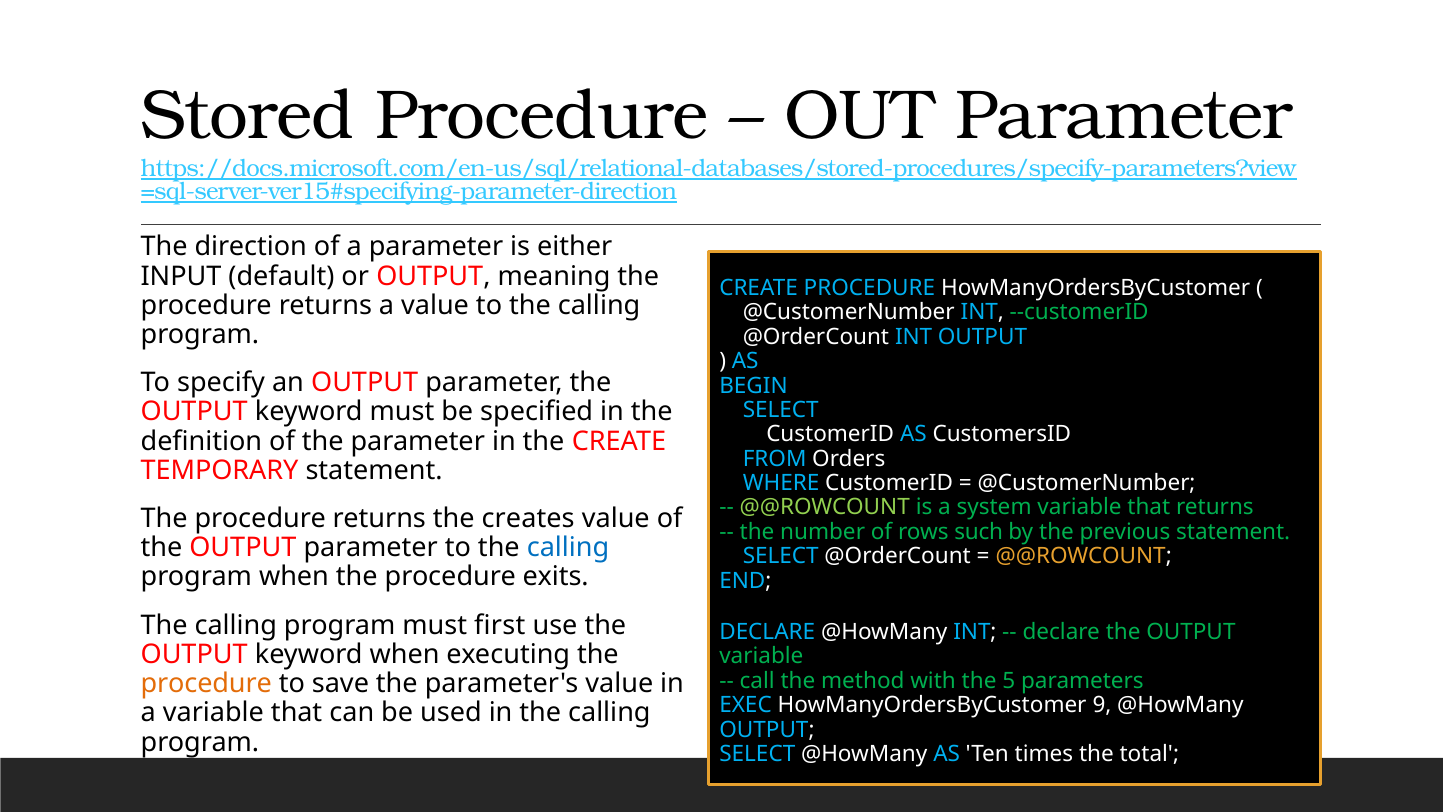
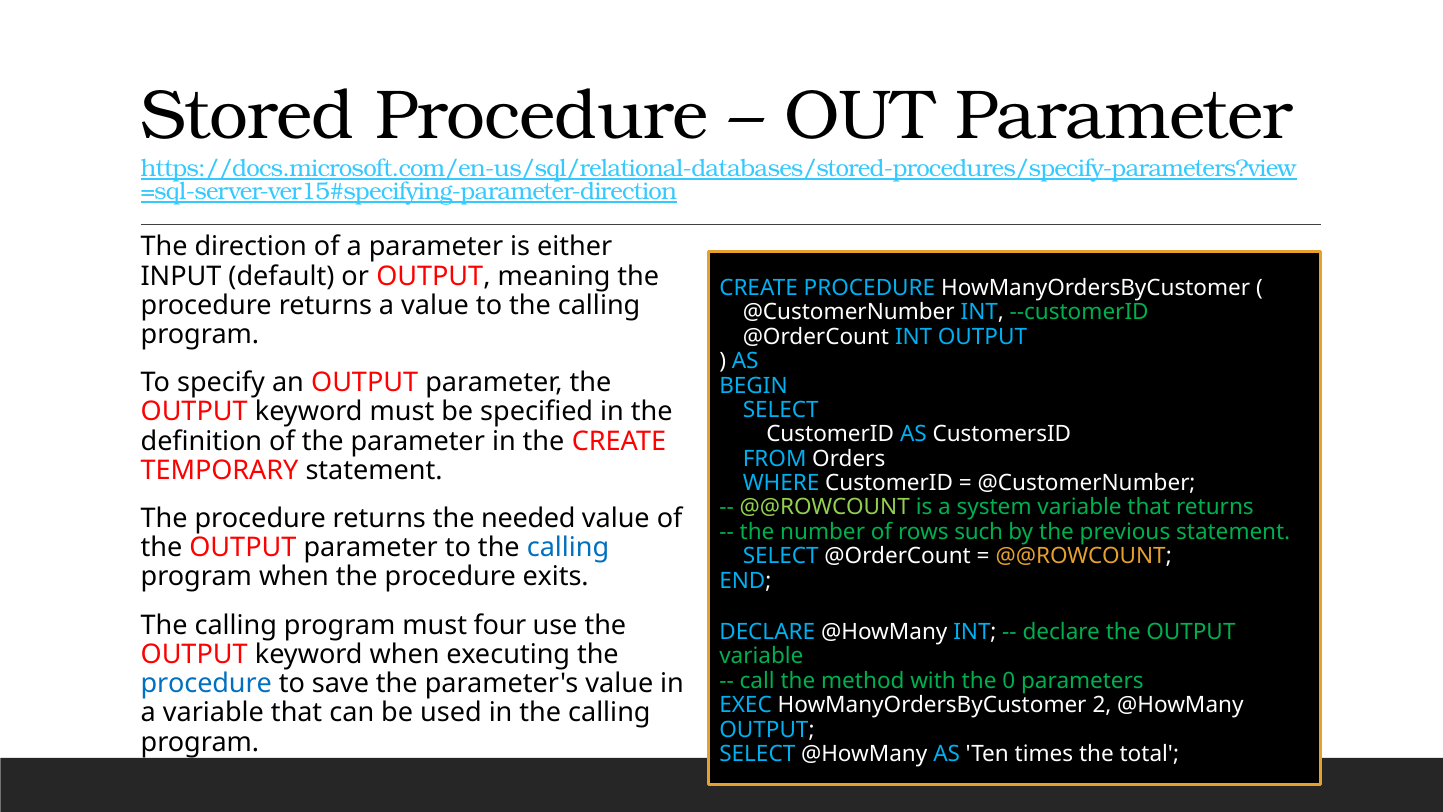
creates: creates -> needed
first: first -> four
5: 5 -> 0
procedure at (206, 683) colour: orange -> blue
9: 9 -> 2
